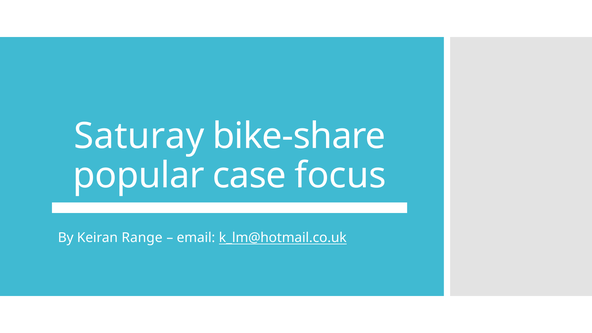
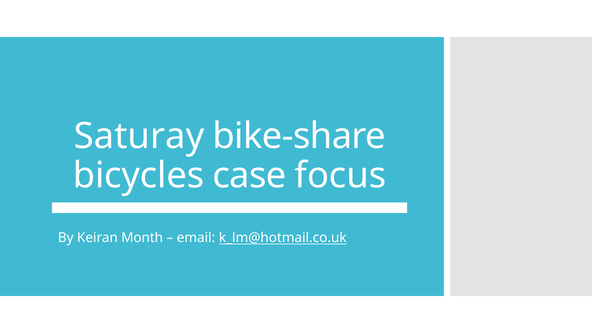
popular: popular -> bicycles
Range: Range -> Month
